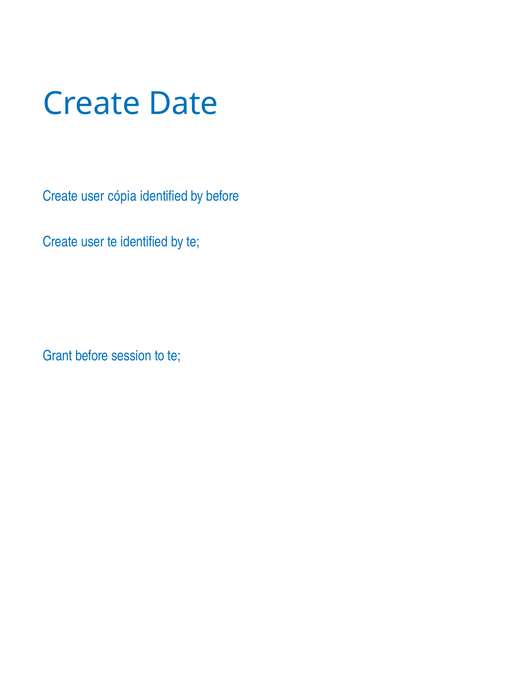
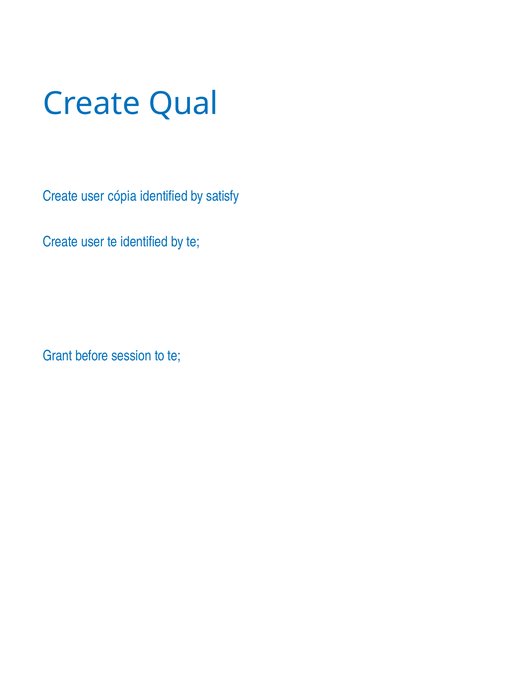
Date: Date -> Qual
by before: before -> satisfy
